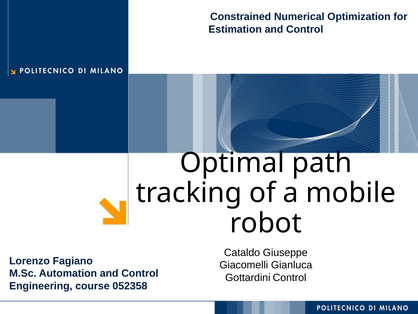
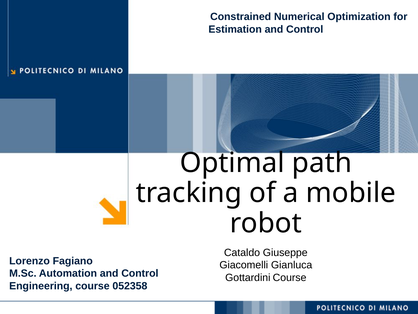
Gottardini Control: Control -> Course
